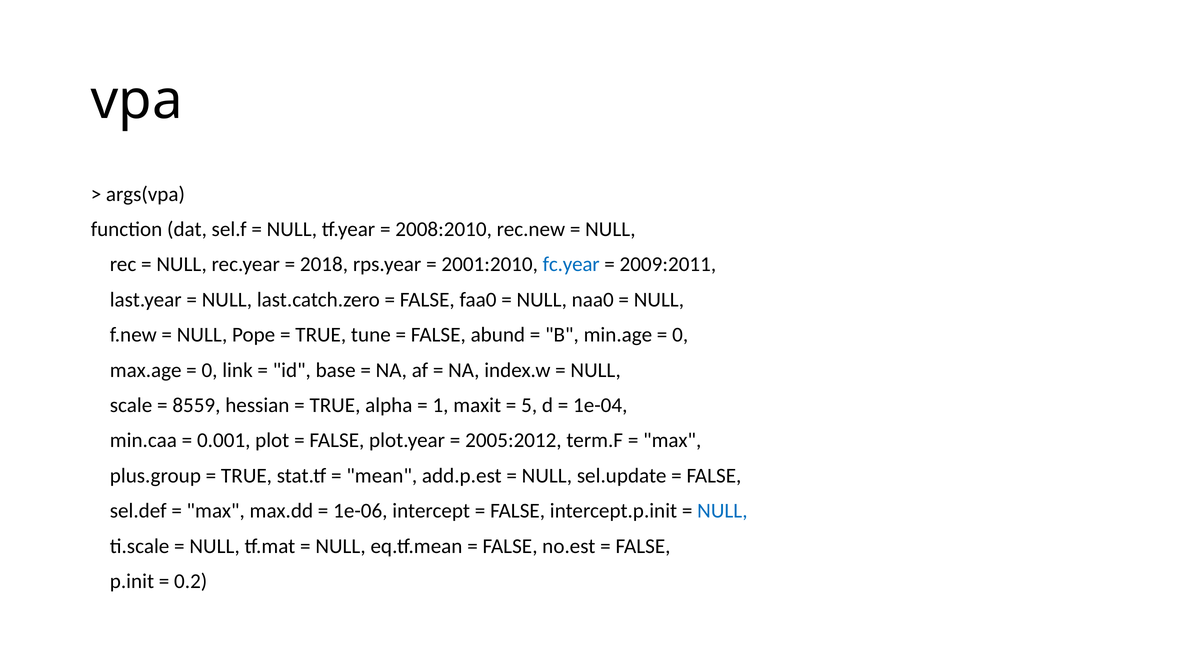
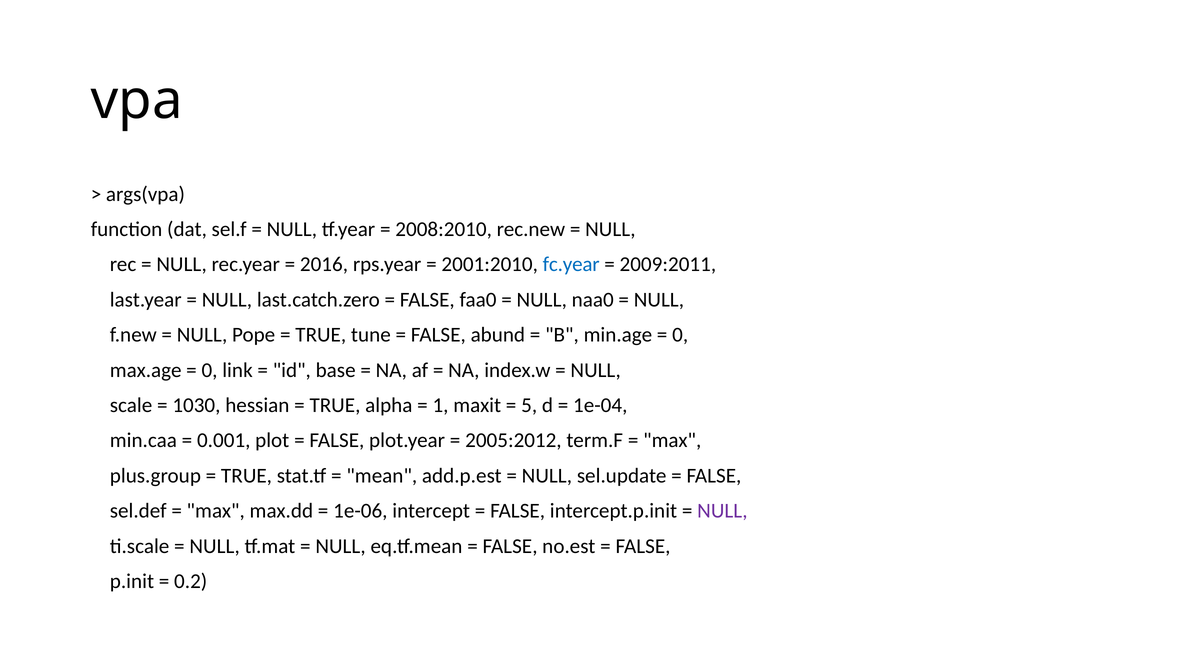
2018: 2018 -> 2016
8559: 8559 -> 1030
NULL at (722, 511) colour: blue -> purple
